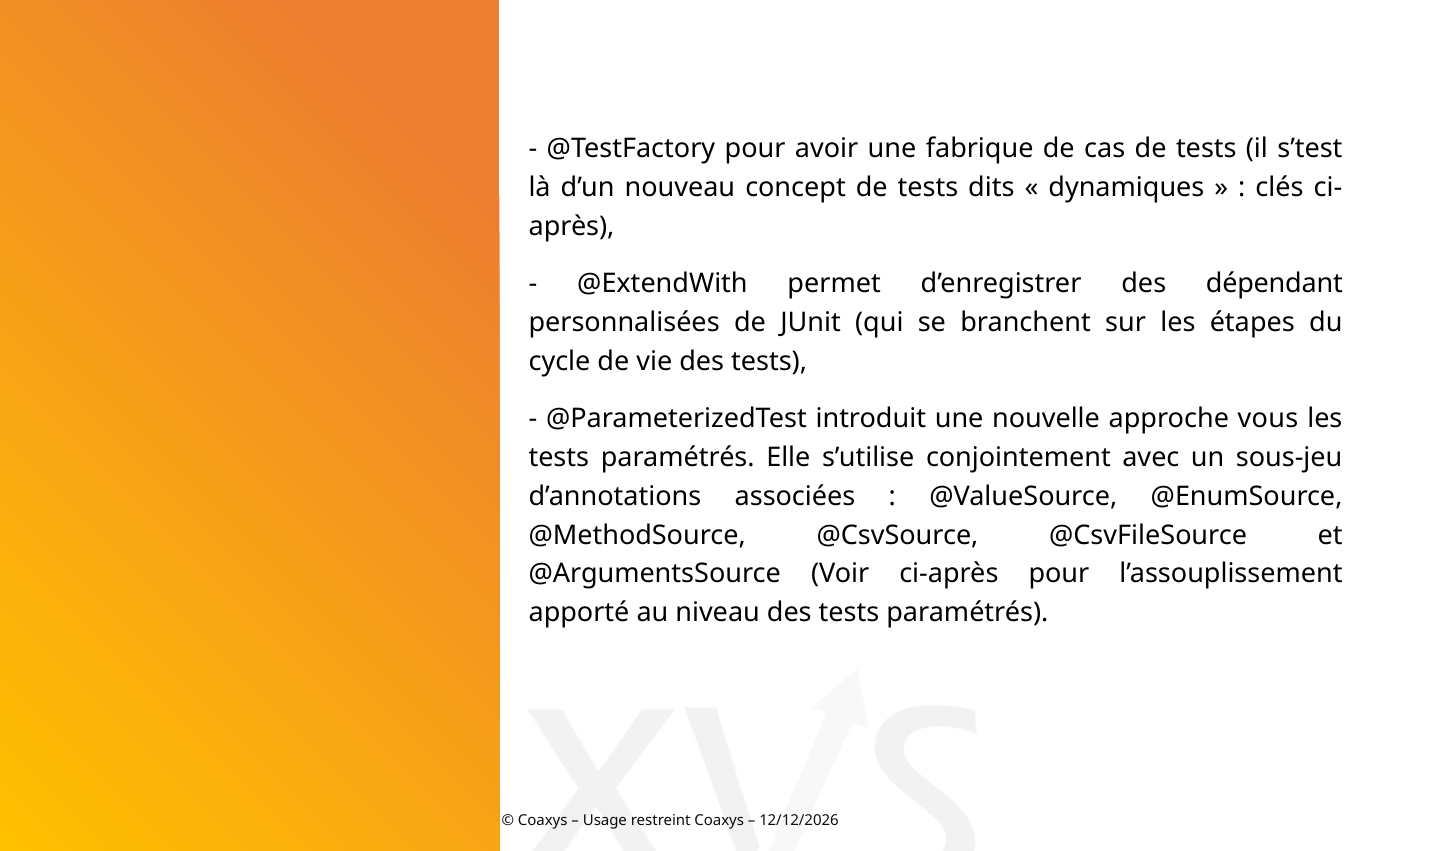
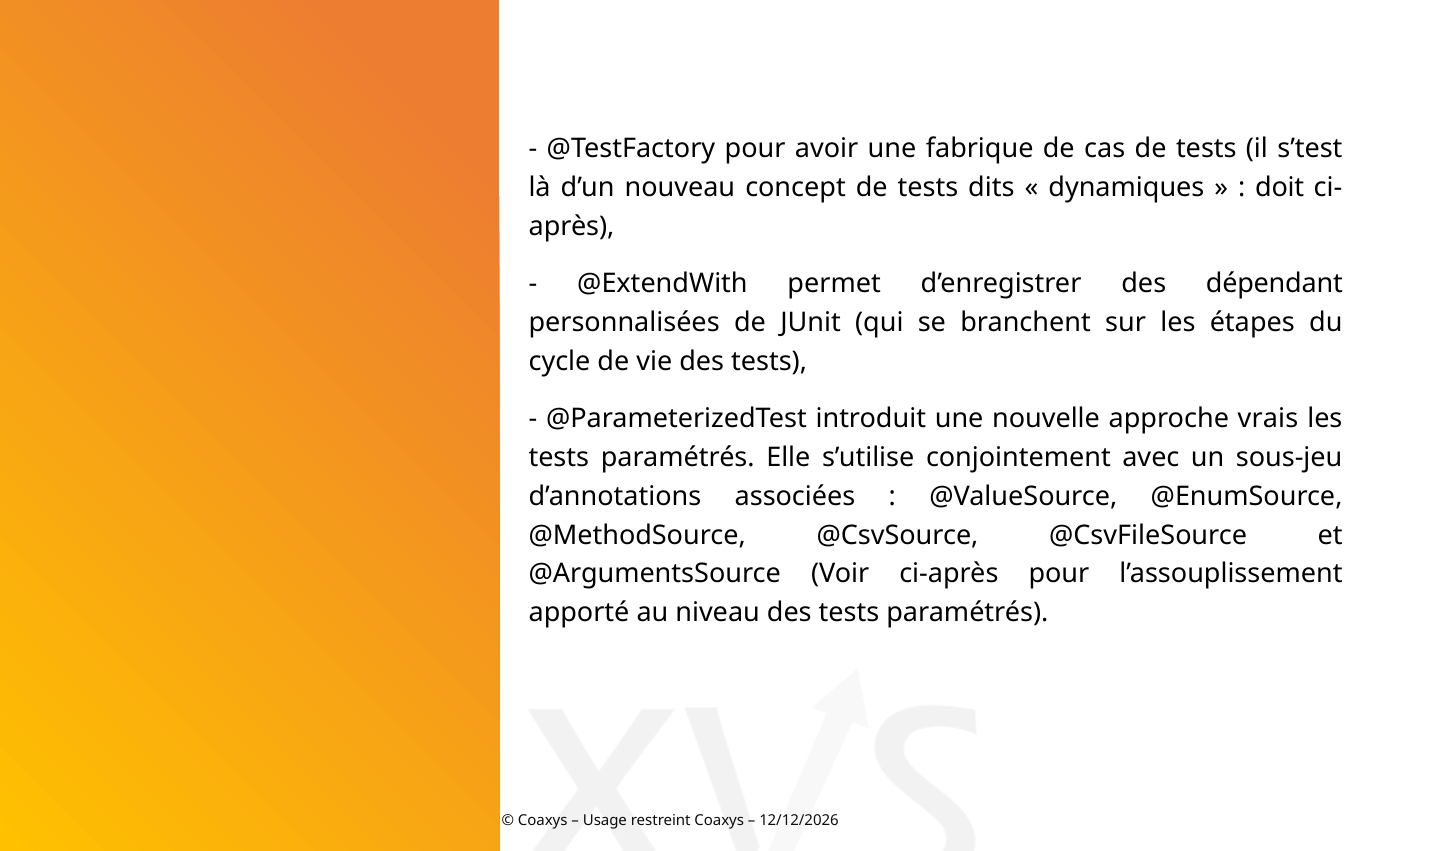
clés: clés -> doit
vous: vous -> vrais
